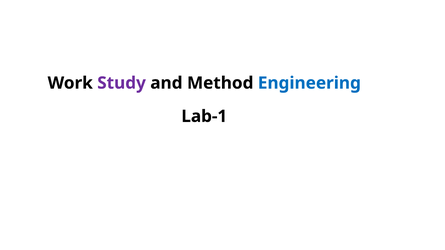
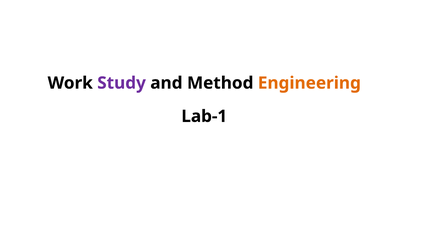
Engineering colour: blue -> orange
